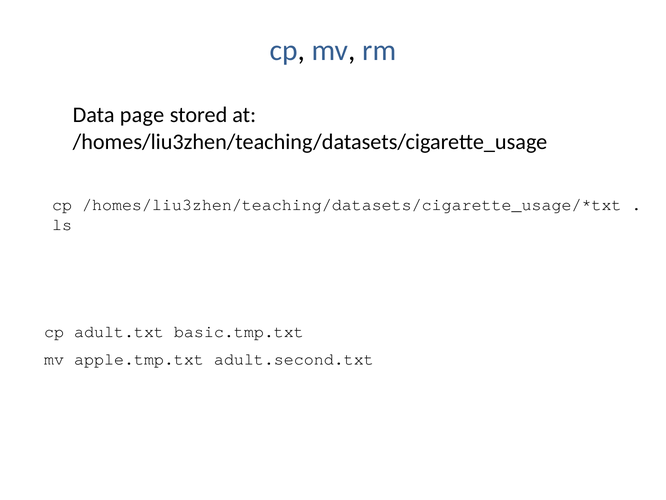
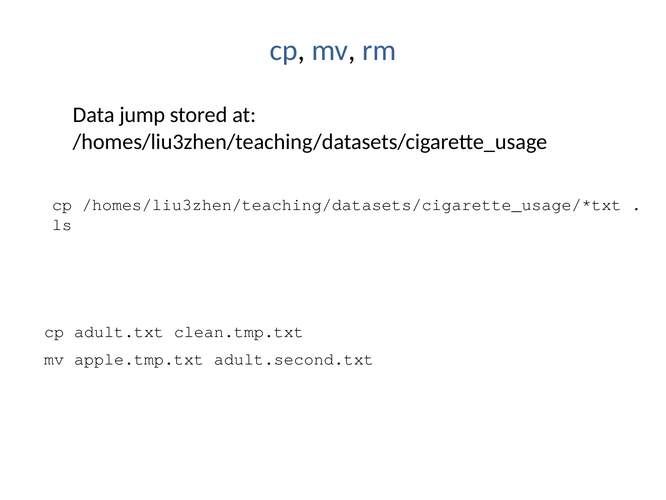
page: page -> jump
basic.tmp.txt: basic.tmp.txt -> clean.tmp.txt
